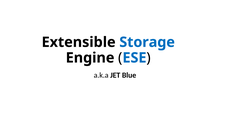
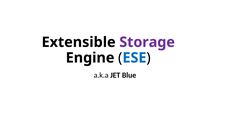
Storage colour: blue -> purple
